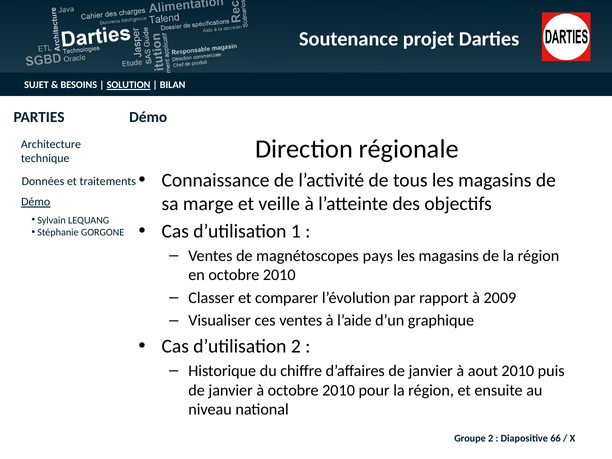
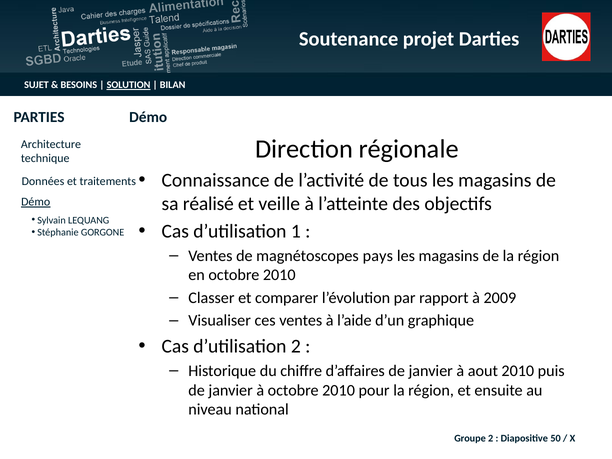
marge: marge -> réalisé
66: 66 -> 50
